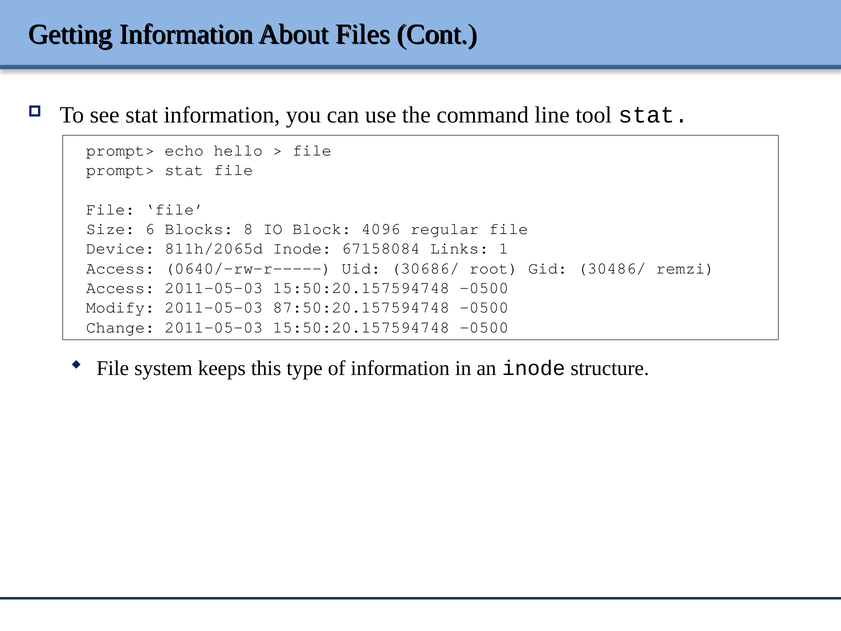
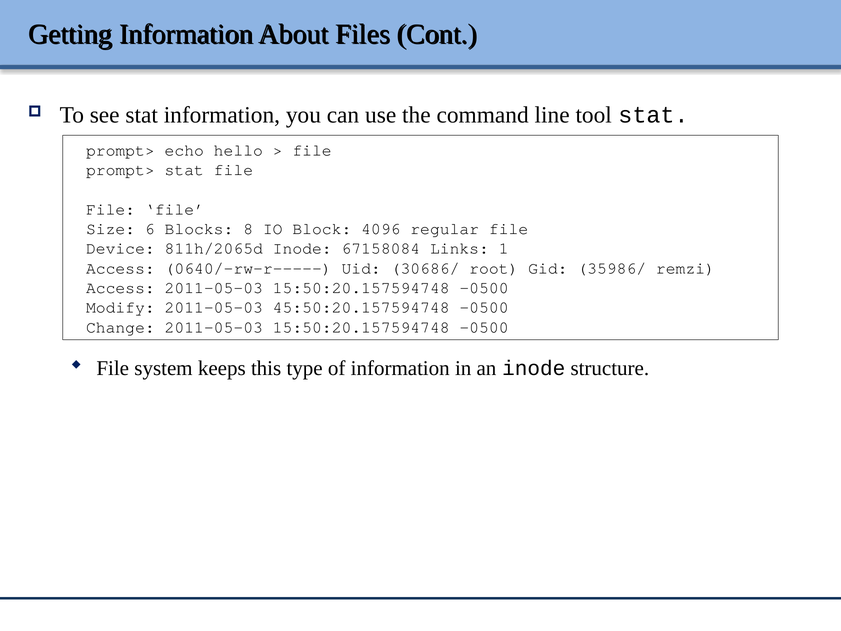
30486/: 30486/ -> 35986/
87:50:20.157594748: 87:50:20.157594748 -> 45:50:20.157594748
